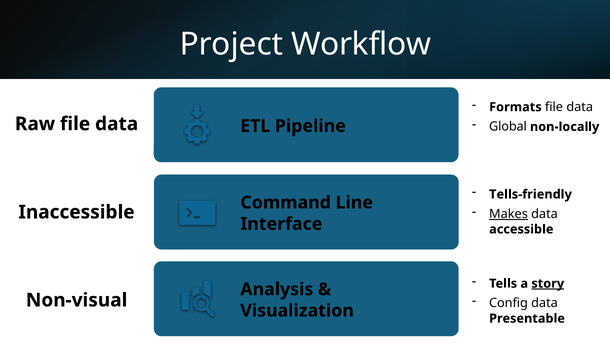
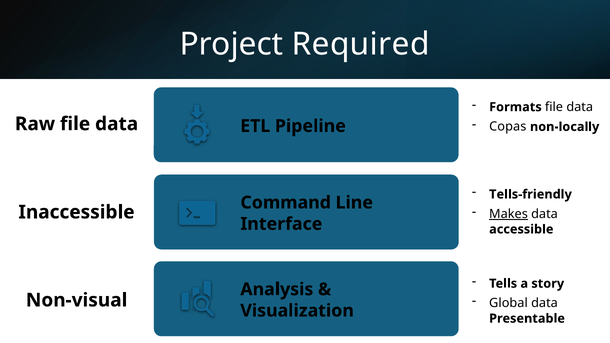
Workflow: Workflow -> Required
Global: Global -> Copas
story underline: present -> none
Config: Config -> Global
